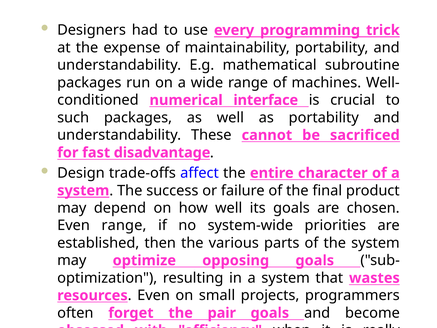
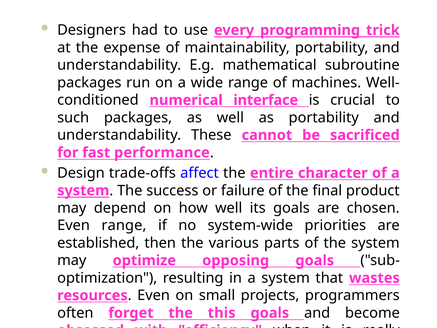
disadvantage: disadvantage -> performance
pair: pair -> this
